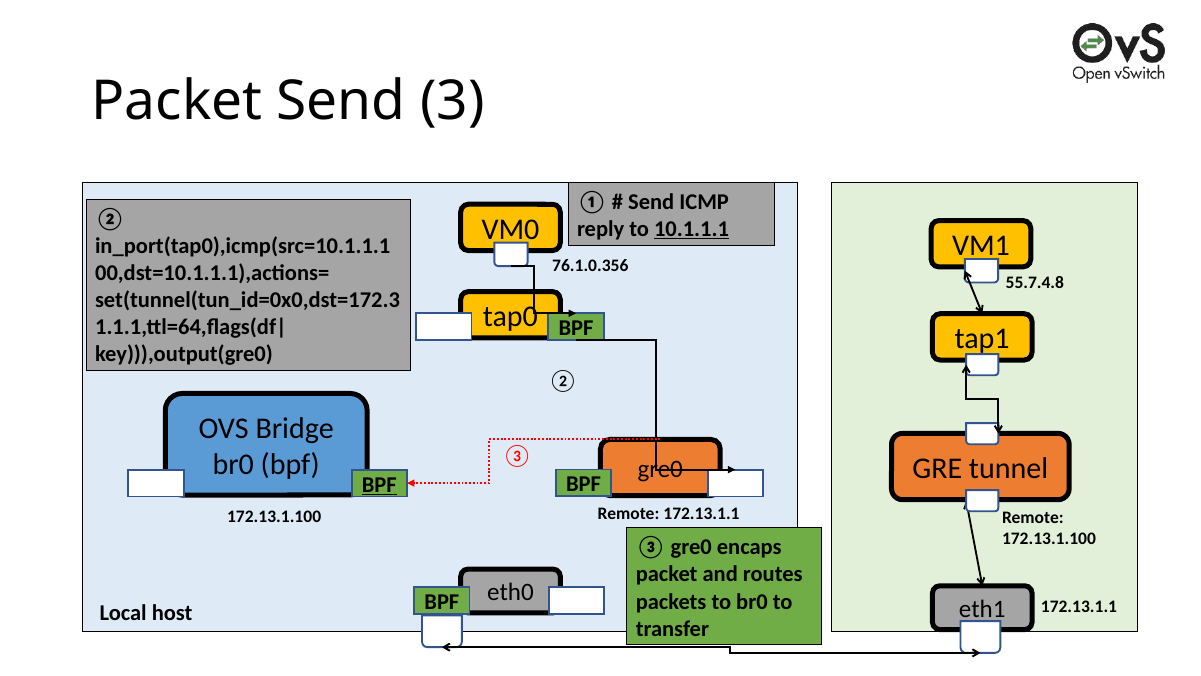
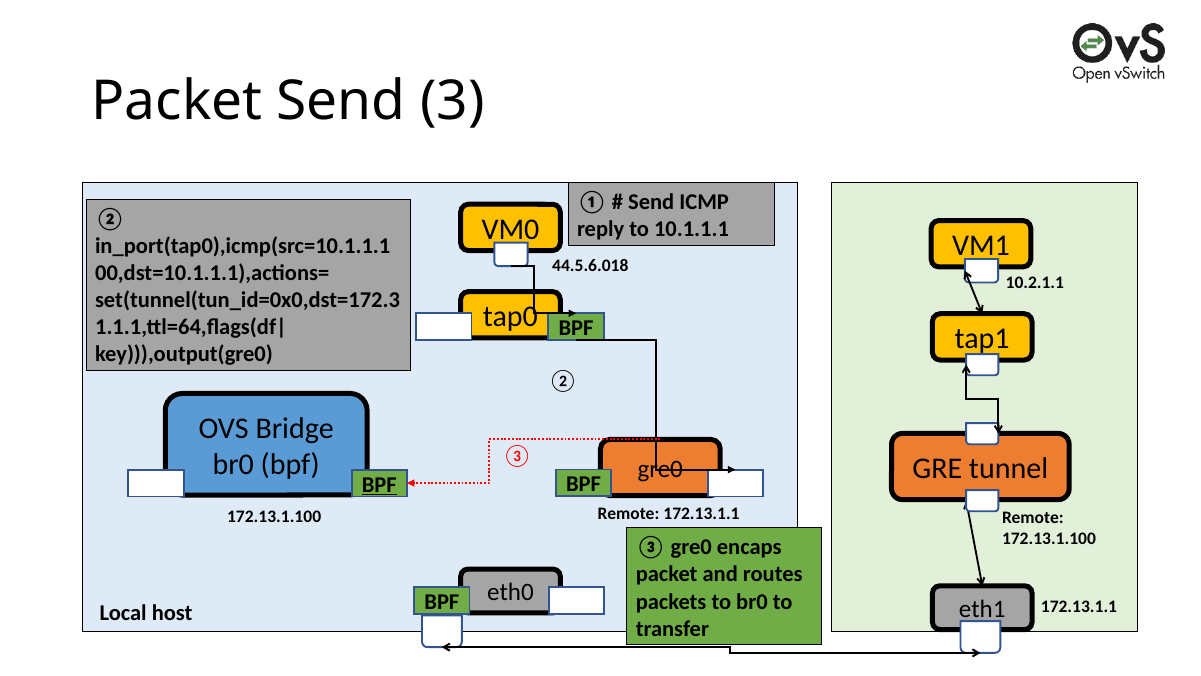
10.1.1.1 underline: present -> none
76.1.0.356: 76.1.0.356 -> 44.5.6.018
55.7.4.8: 55.7.4.8 -> 10.2.1.1
